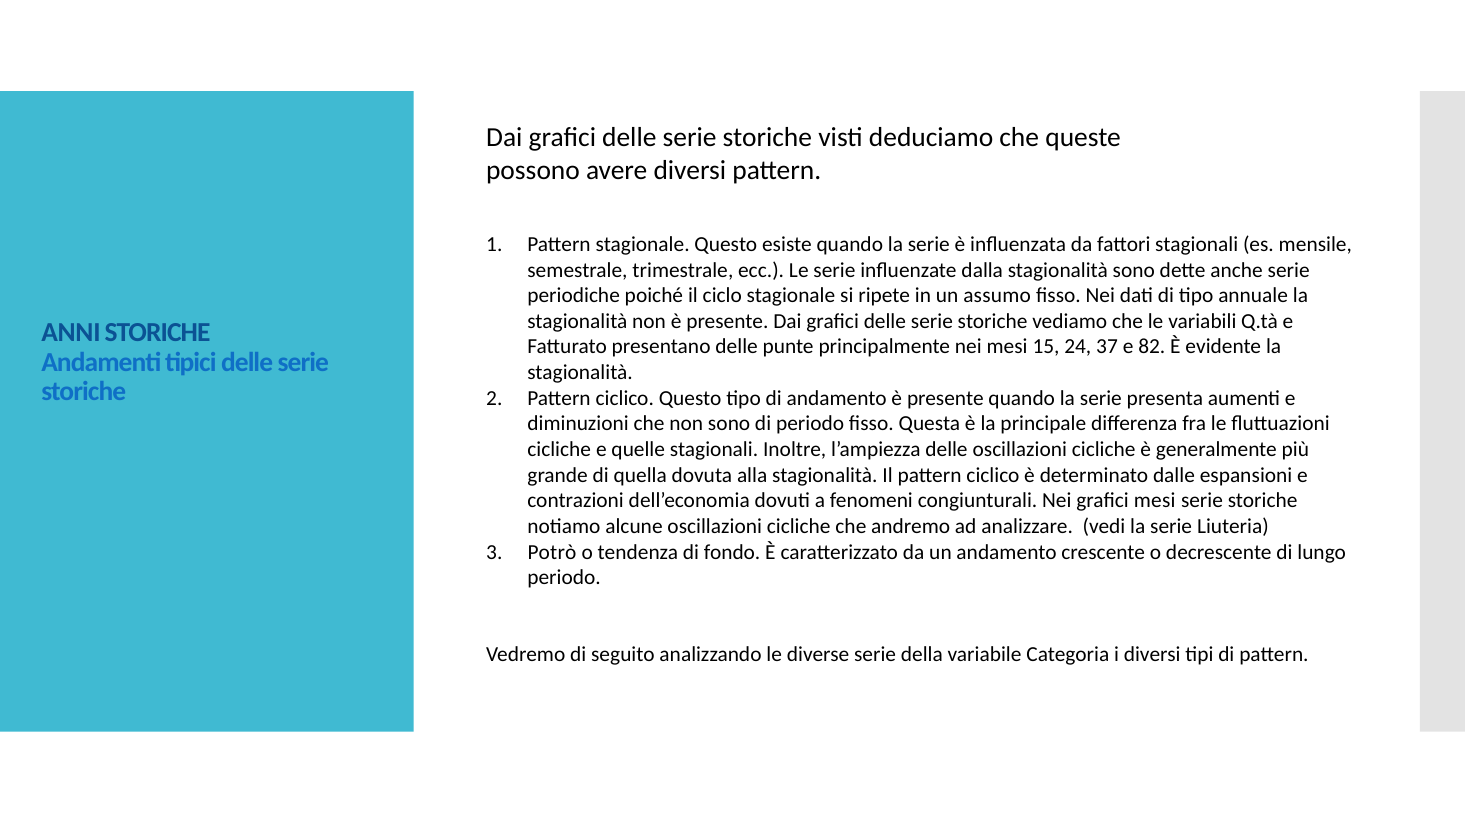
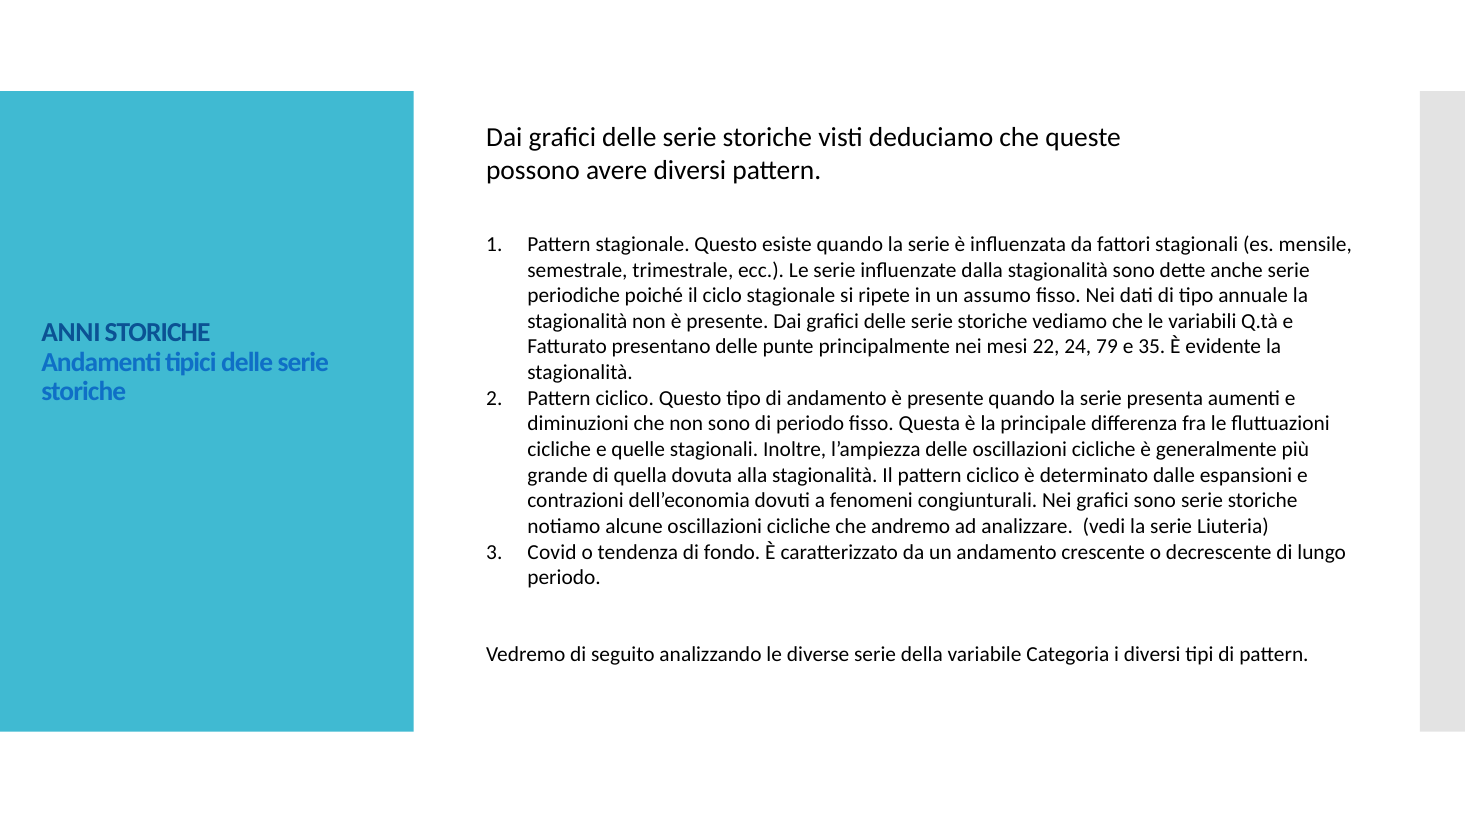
15: 15 -> 22
37: 37 -> 79
82: 82 -> 35
grafici mesi: mesi -> sono
Potrò: Potrò -> Covid
